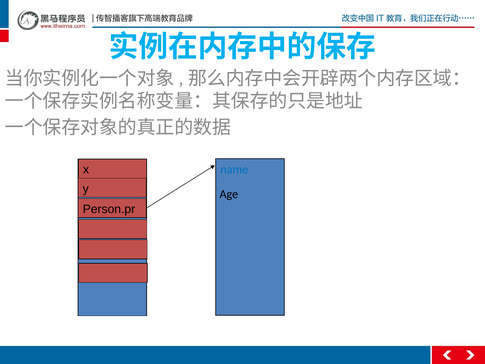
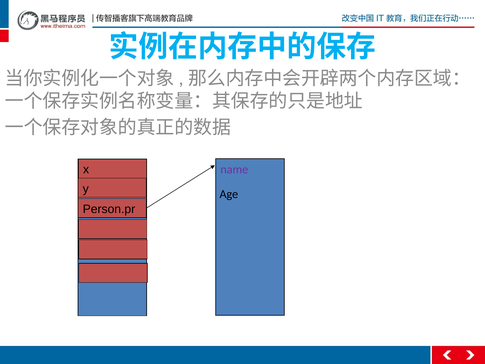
name colour: blue -> purple
